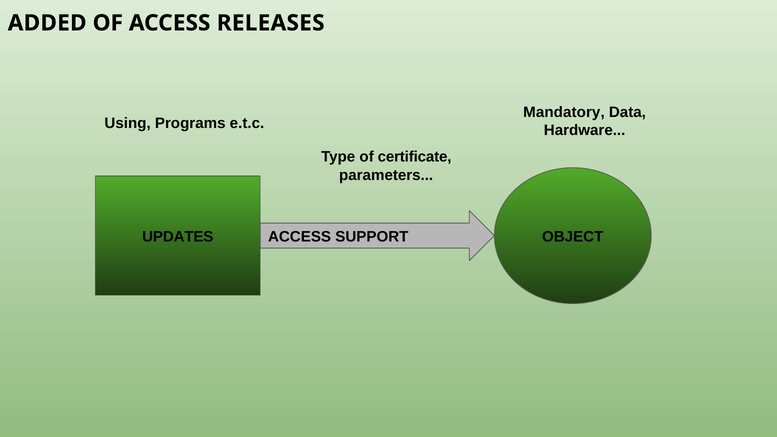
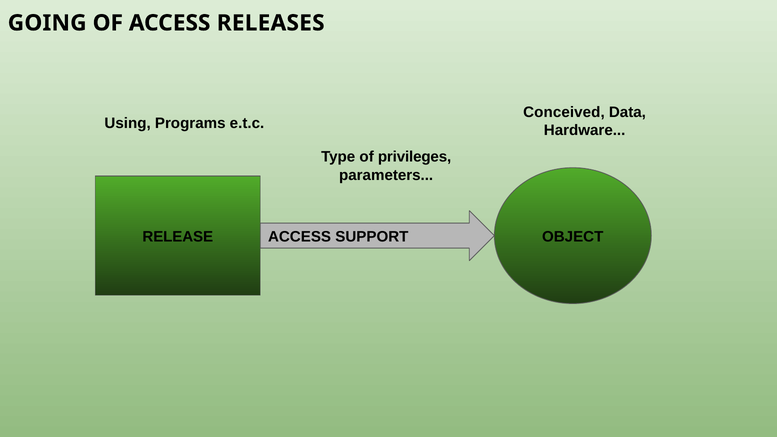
ADDED: ADDED -> GOING
Mandatory: Mandatory -> Conceived
certificate: certificate -> privileges
UPDATES: UPDATES -> RELEASE
